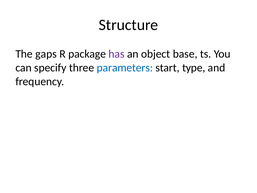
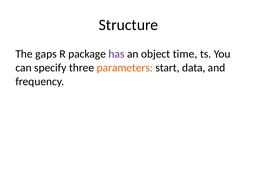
base: base -> time
parameters colour: blue -> orange
type: type -> data
